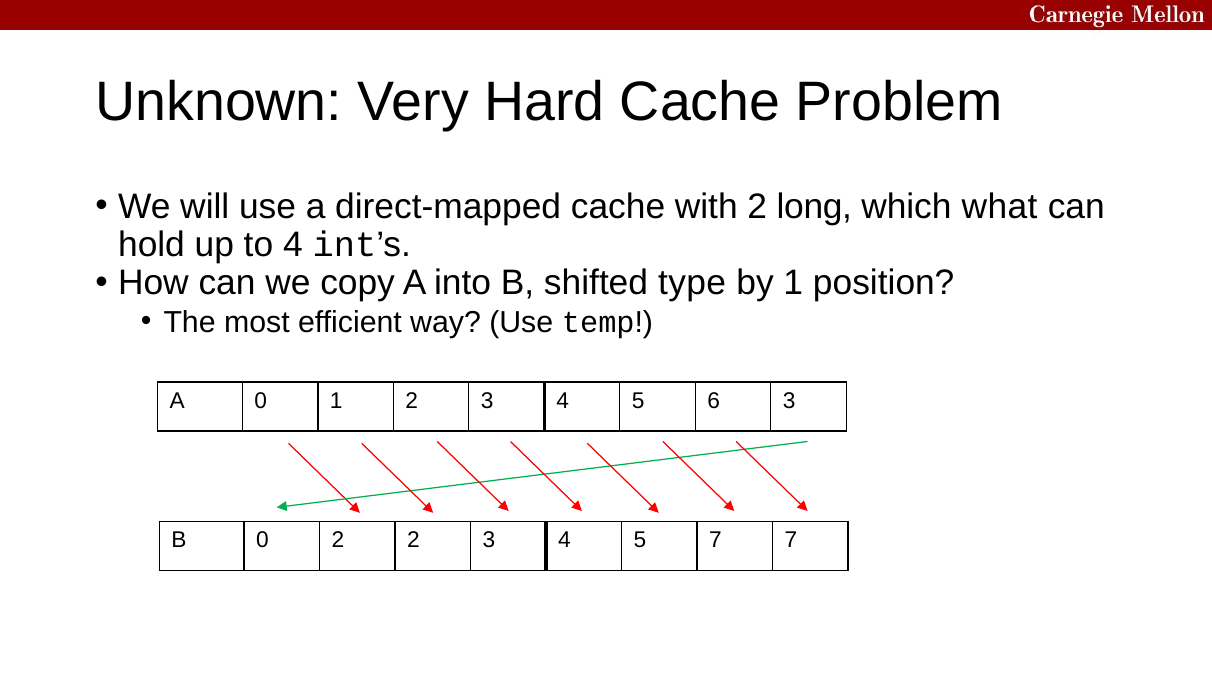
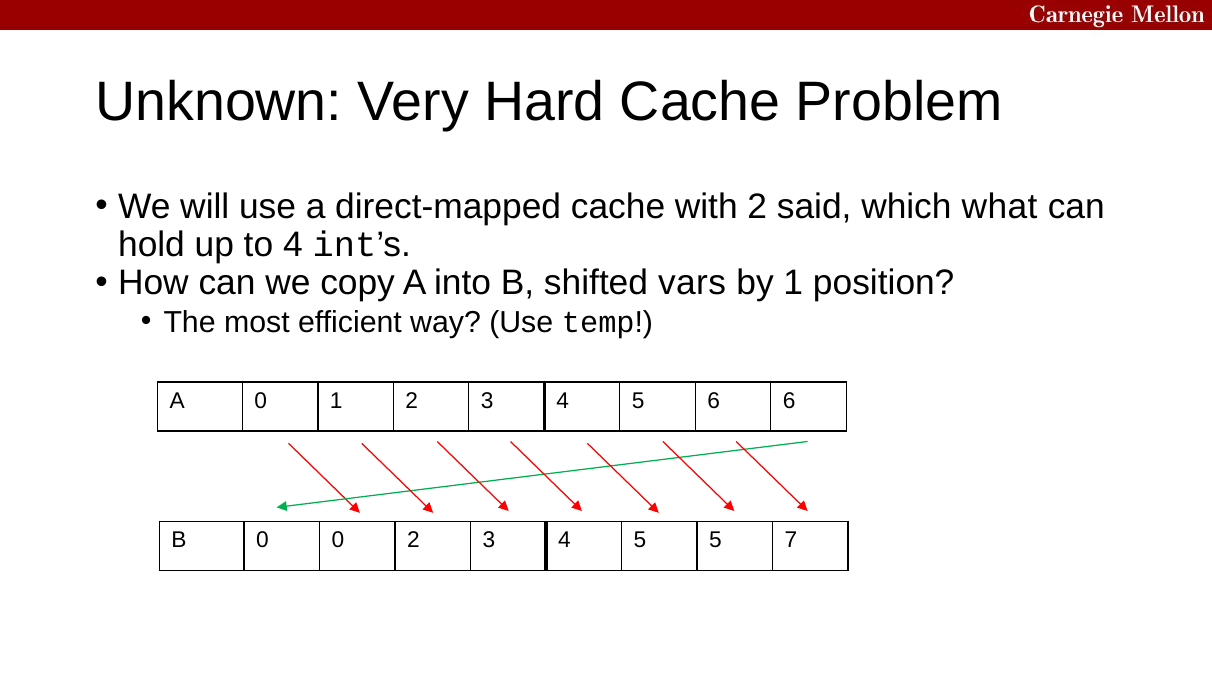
long: long -> said
type: type -> vars
6 3: 3 -> 6
0 2: 2 -> 0
5 7: 7 -> 5
